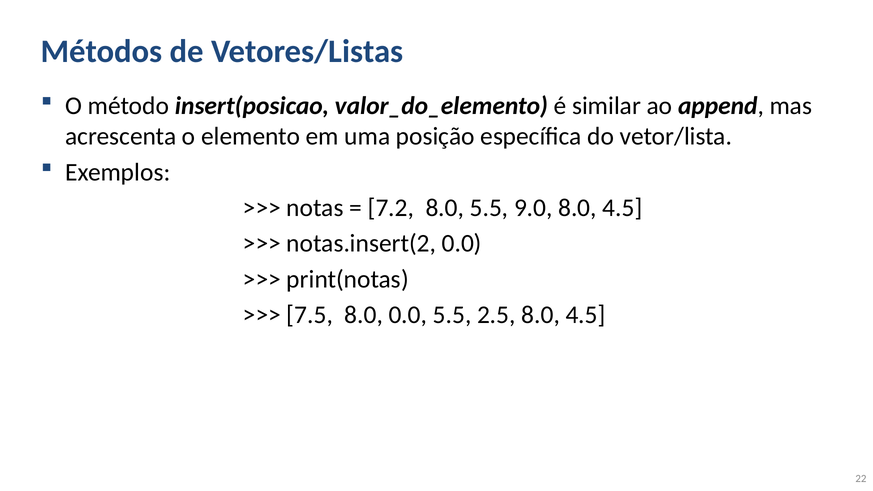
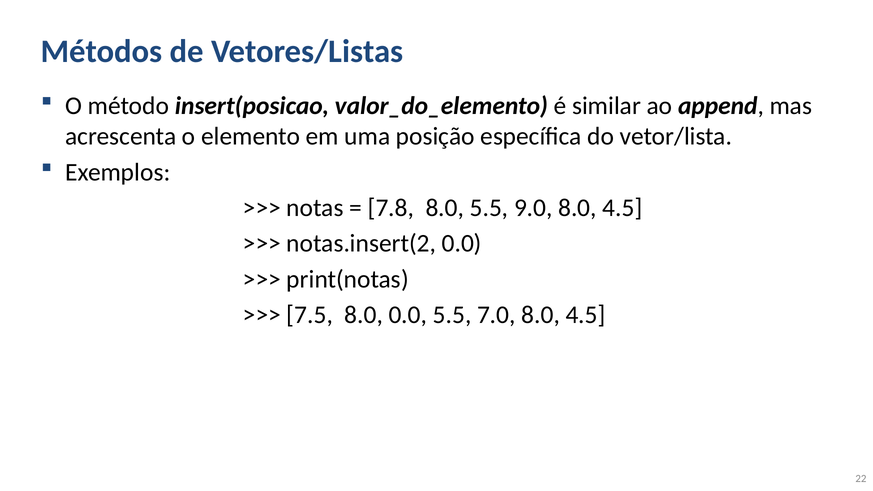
7.2: 7.2 -> 7.8
2.5: 2.5 -> 7.0
